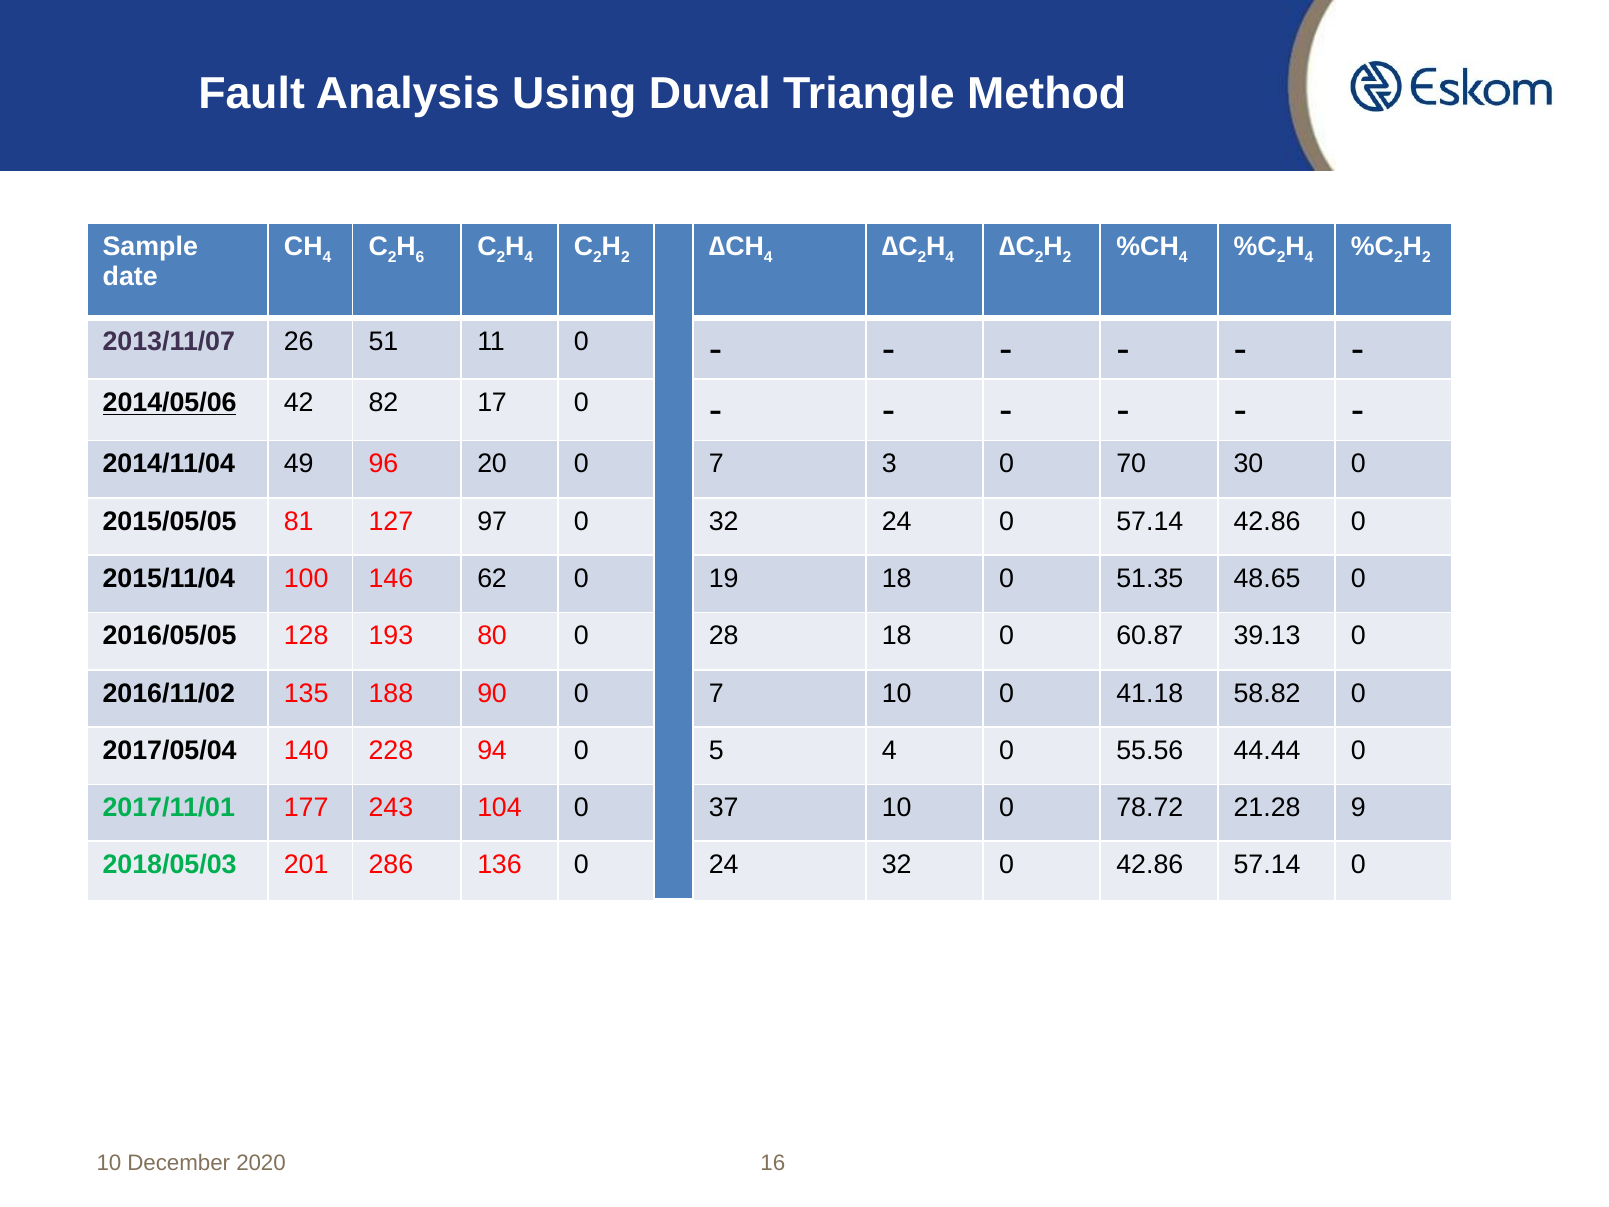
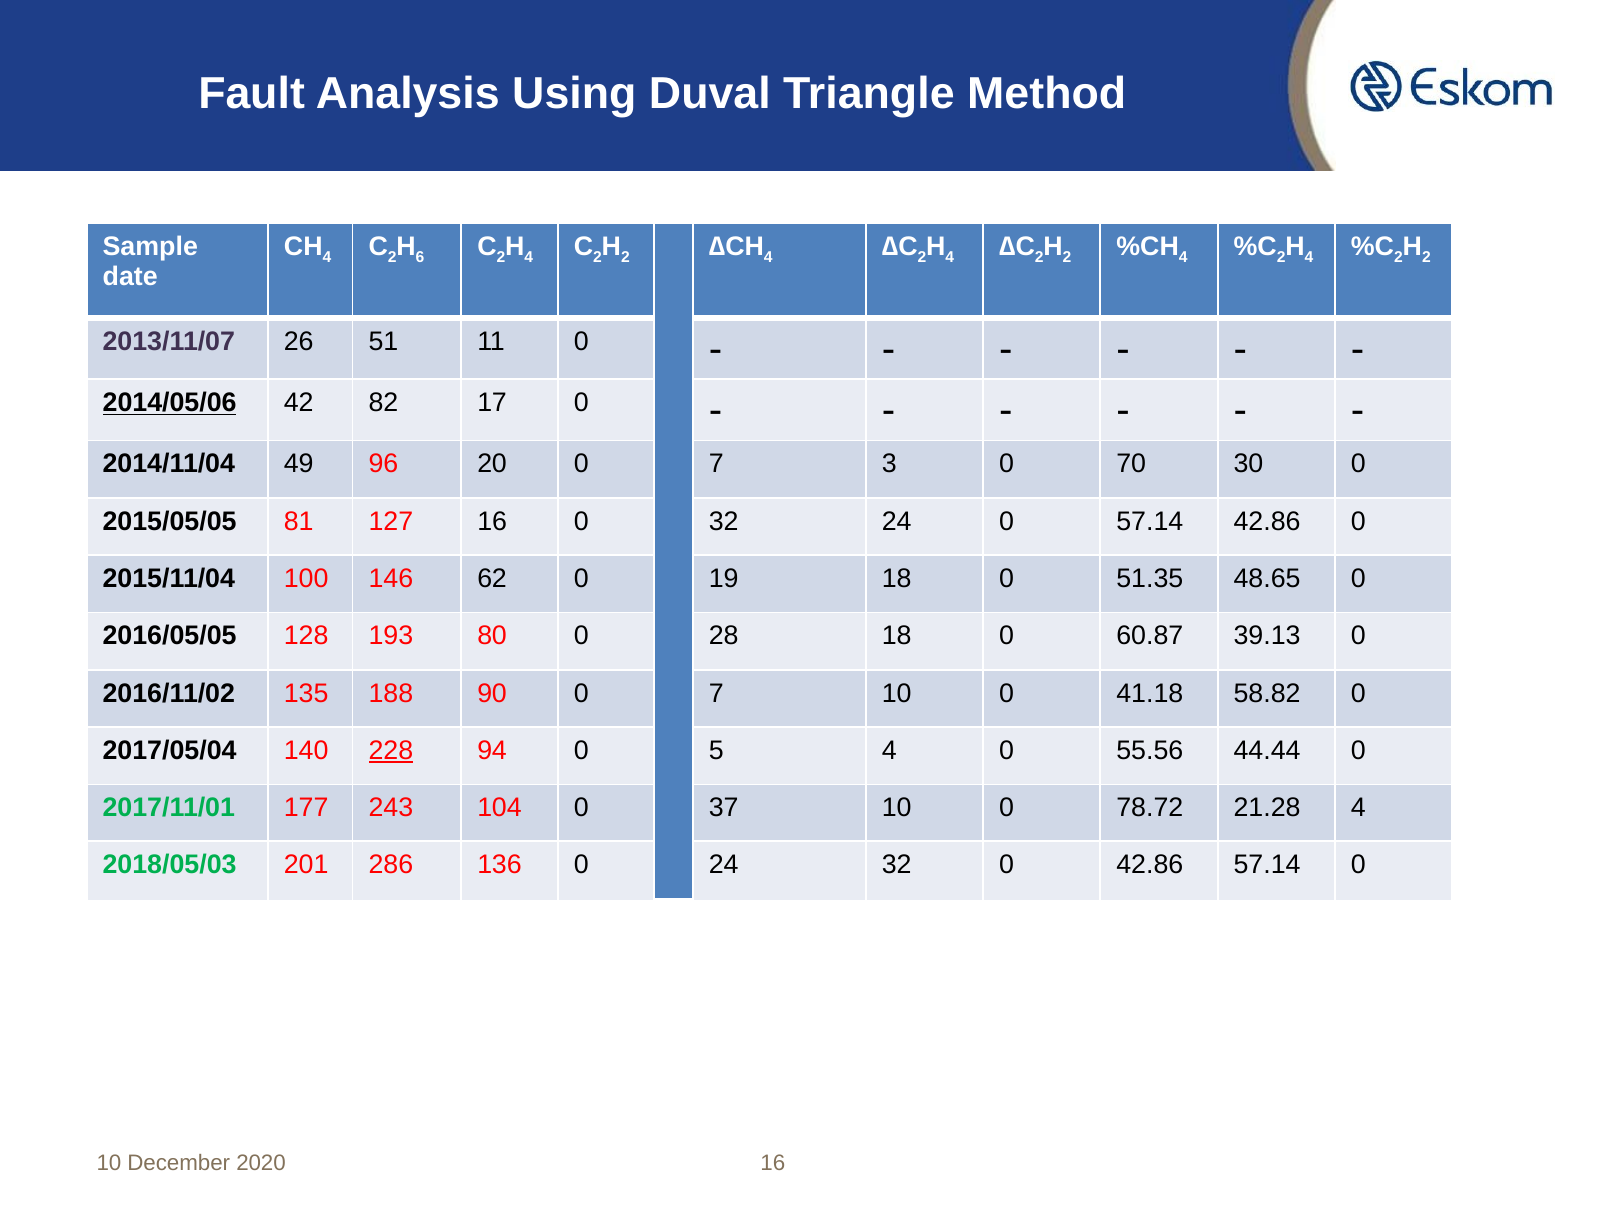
127 97: 97 -> 16
228 underline: none -> present
21.28 9: 9 -> 4
